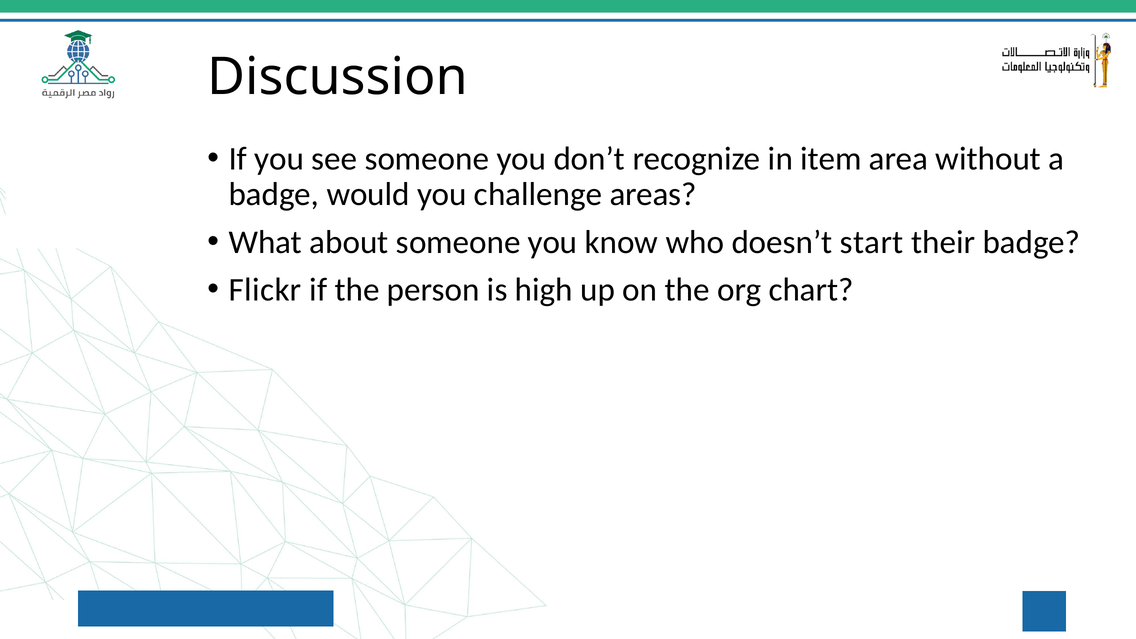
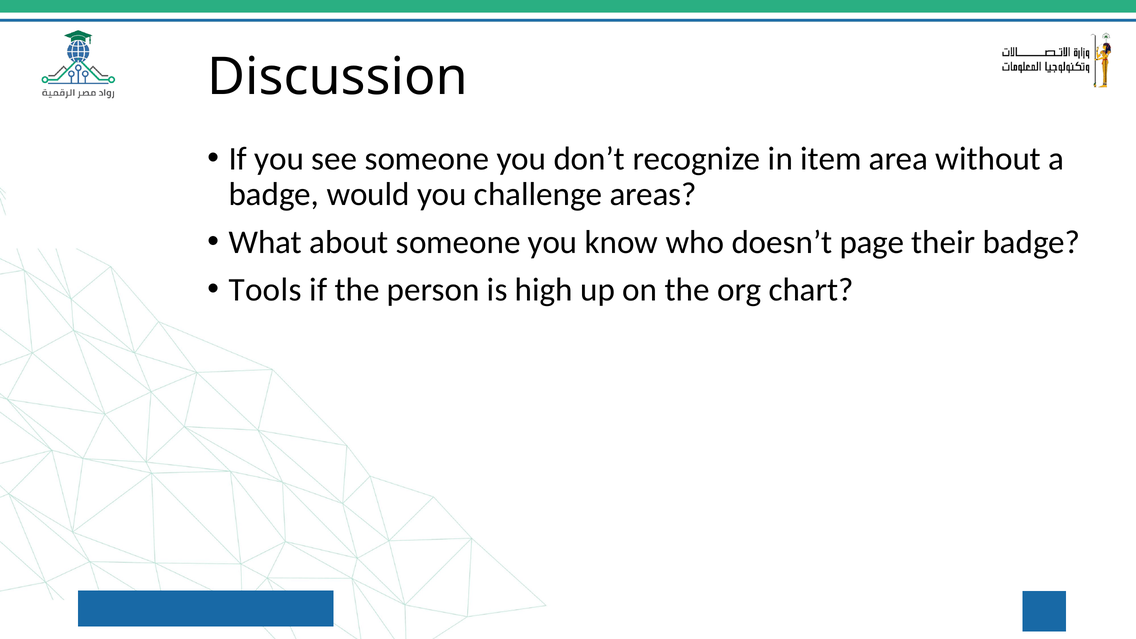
start: start -> page
Flickr: Flickr -> Tools
